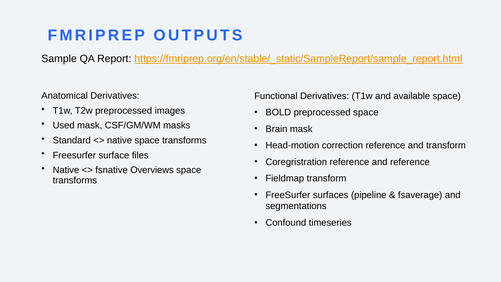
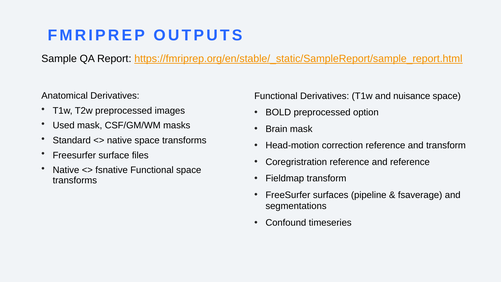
available: available -> nuisance
preprocessed space: space -> option
fsnative Overviews: Overviews -> Functional
